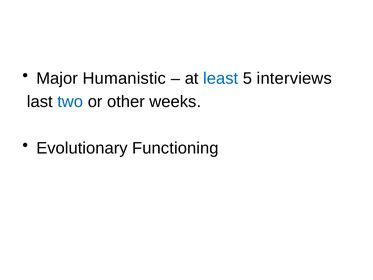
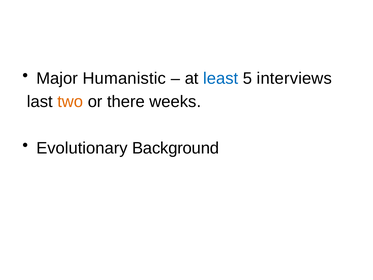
two colour: blue -> orange
other: other -> there
Functioning: Functioning -> Background
